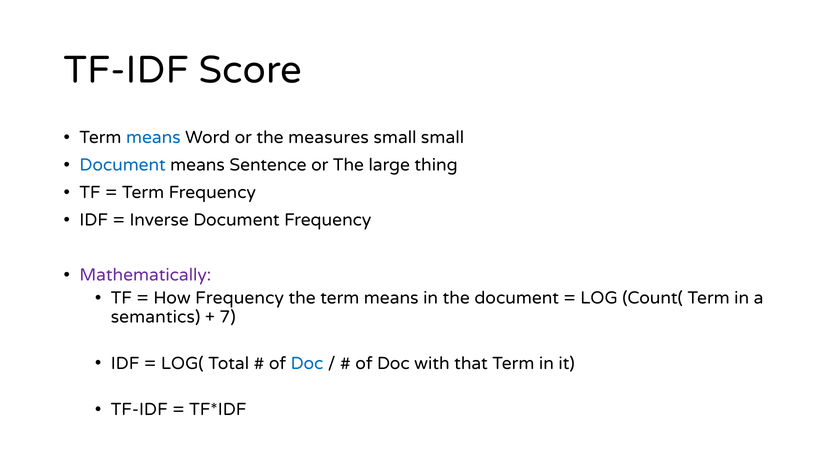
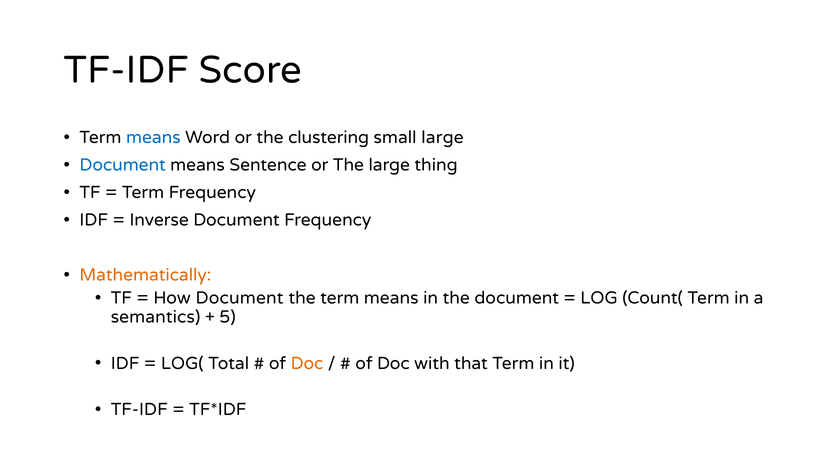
measures: measures -> clustering
small small: small -> large
Mathematically colour: purple -> orange
How Frequency: Frequency -> Document
7: 7 -> 5
Doc at (307, 364) colour: blue -> orange
